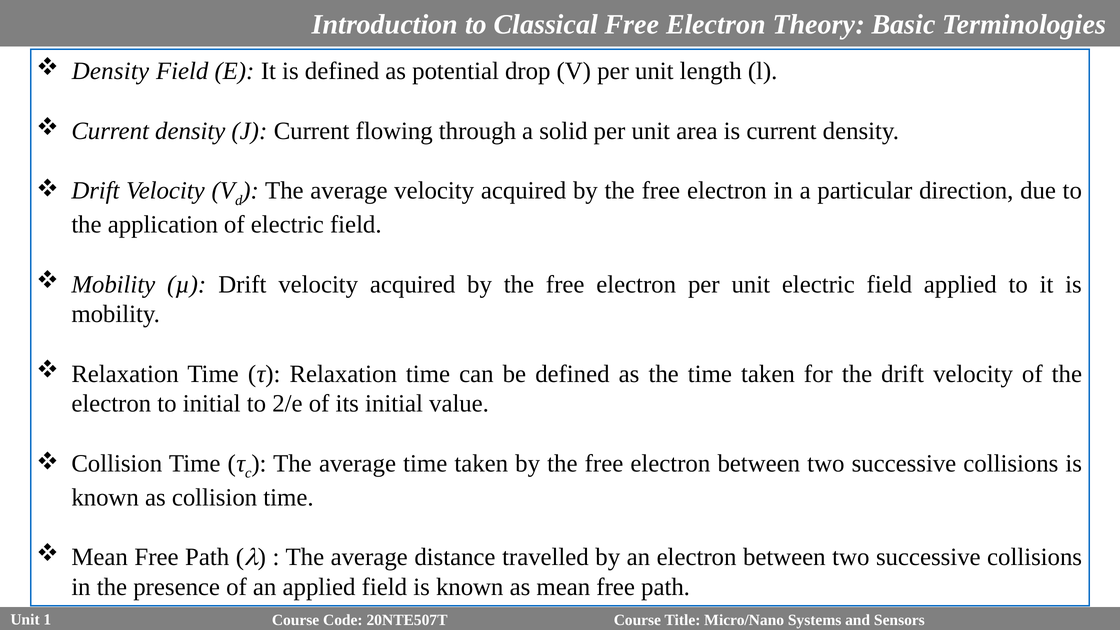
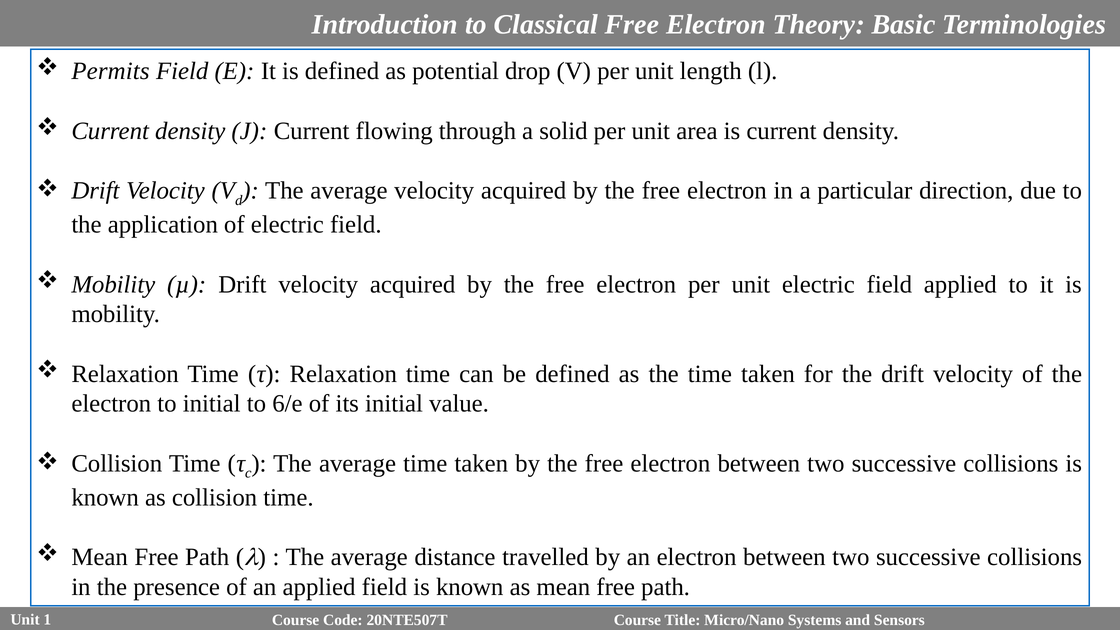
Density at (110, 71): Density -> Permits
2/e: 2/e -> 6/e
